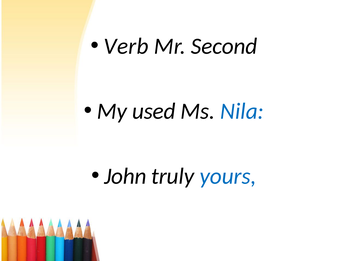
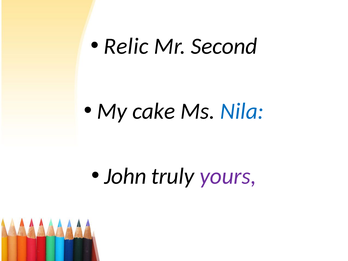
Verb: Verb -> Relic
used: used -> cake
yours colour: blue -> purple
